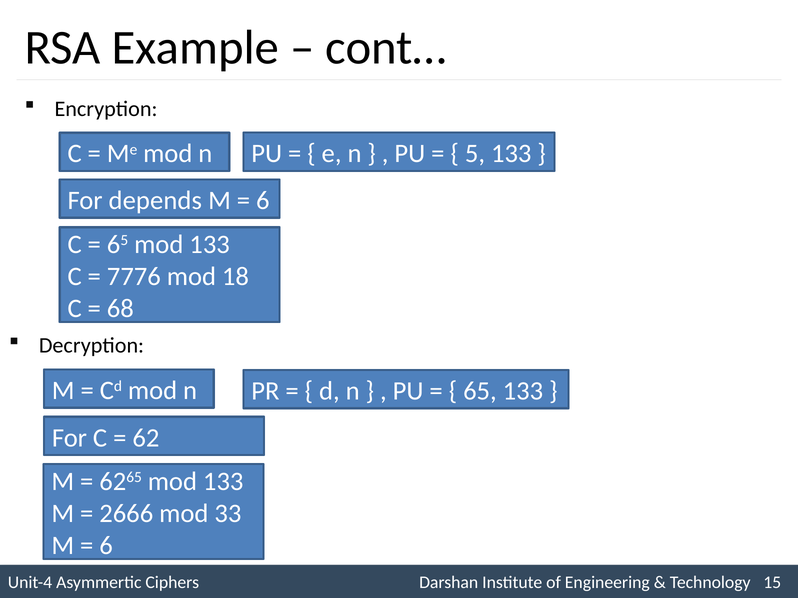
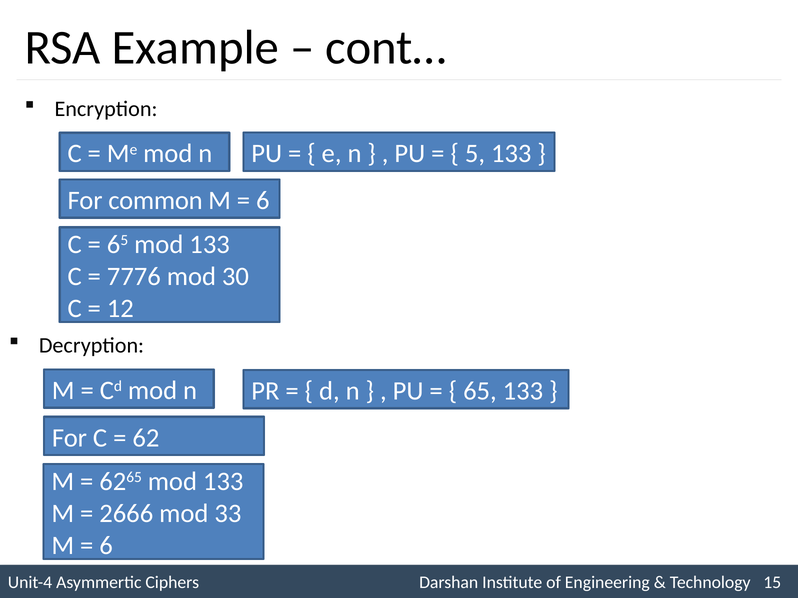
depends: depends -> common
18: 18 -> 30
68: 68 -> 12
